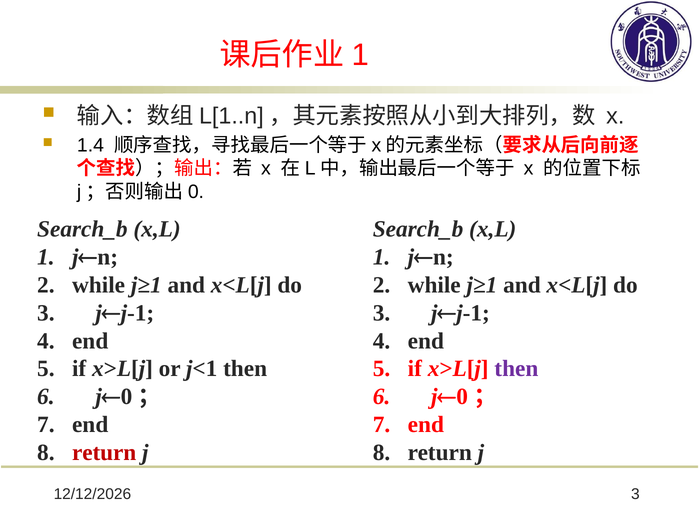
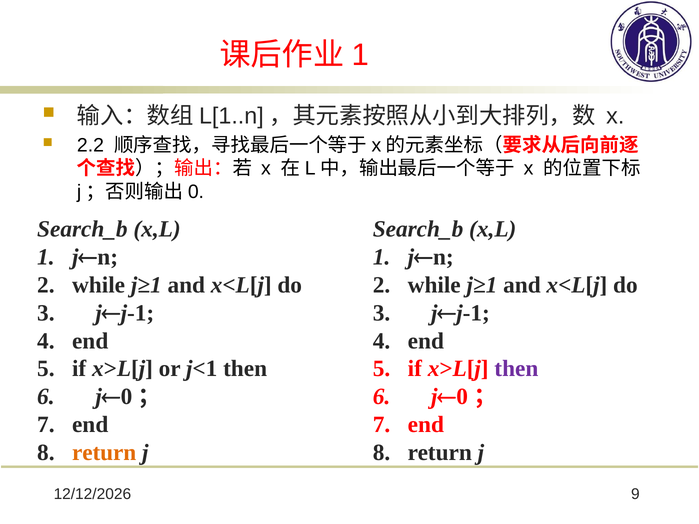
1.4: 1.4 -> 2.2
return at (104, 453) colour: red -> orange
3 at (635, 494): 3 -> 9
